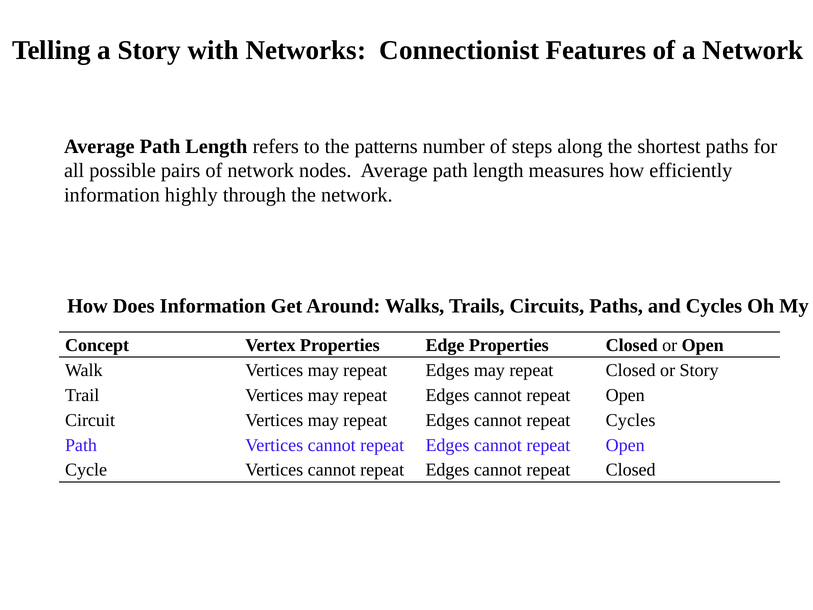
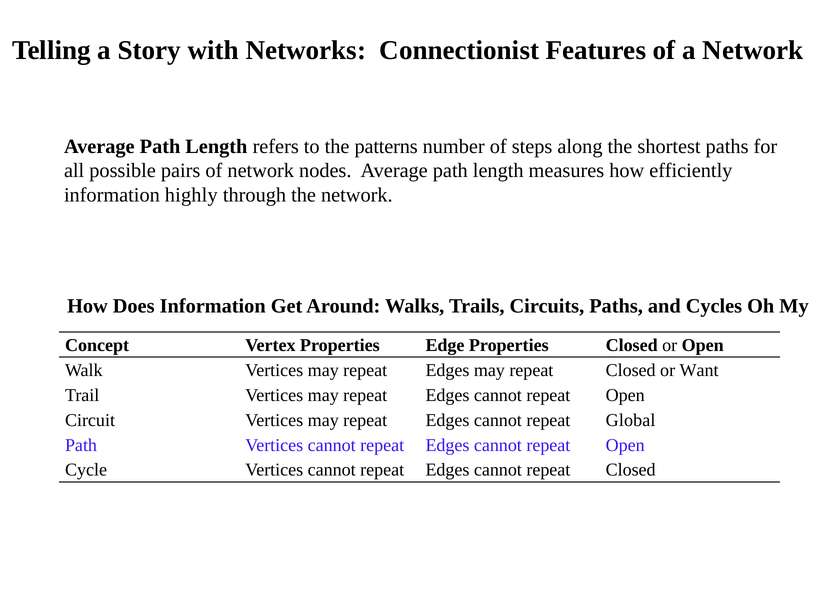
or Story: Story -> Want
repeat Cycles: Cycles -> Global
